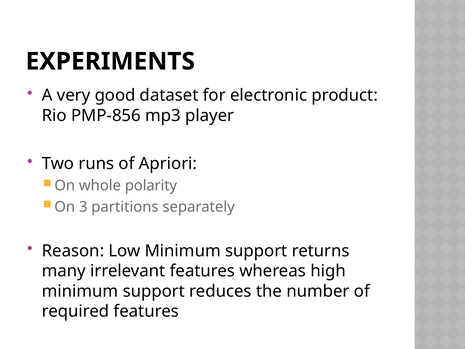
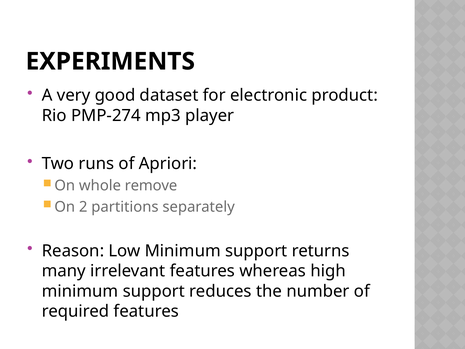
PMP-856: PMP-856 -> PMP-274
polarity: polarity -> remove
3: 3 -> 2
